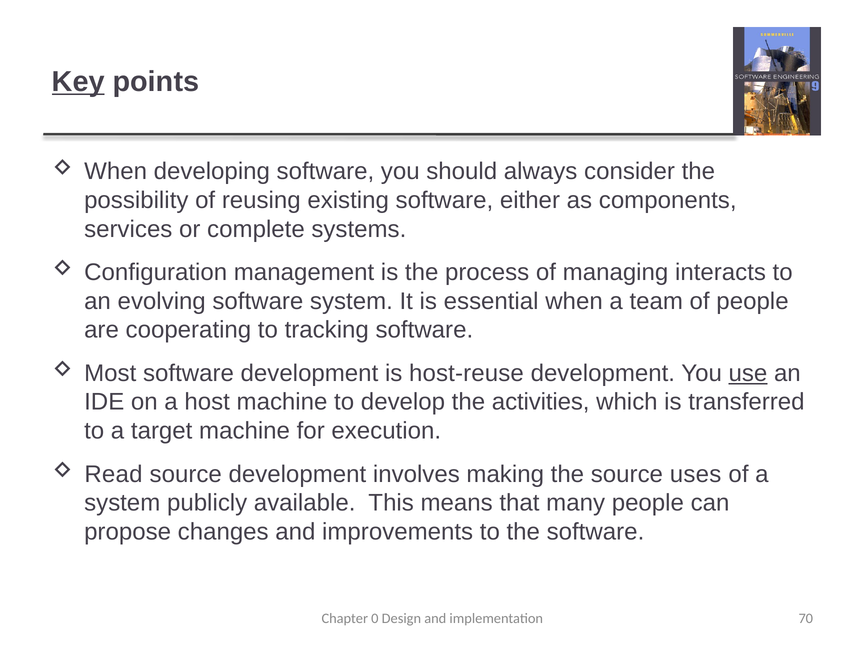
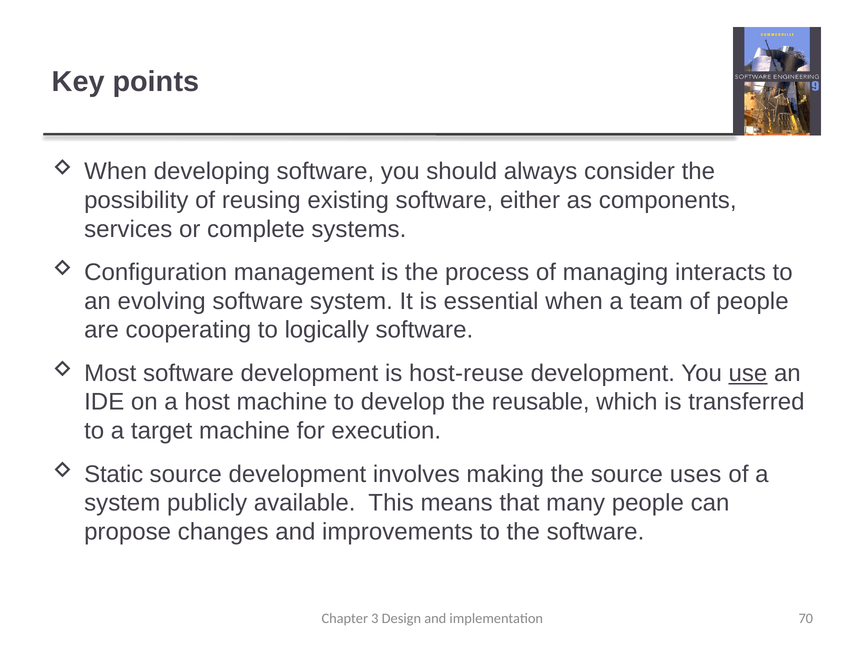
Key underline: present -> none
tracking: tracking -> logically
activities: activities -> reusable
Read: Read -> Static
0: 0 -> 3
